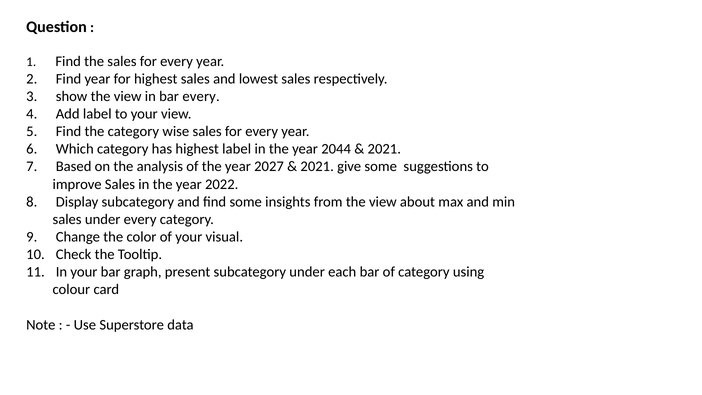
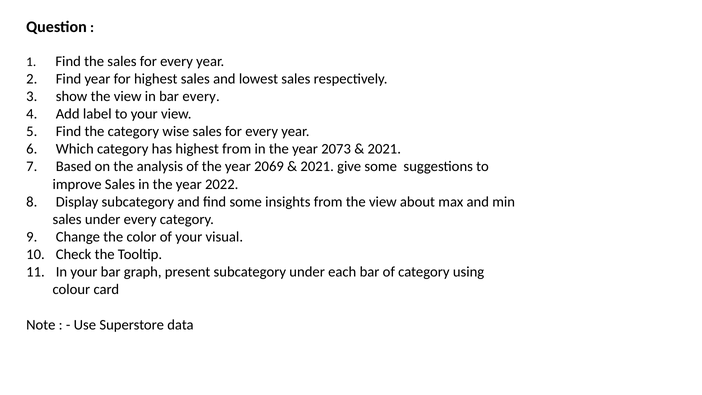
highest label: label -> from
2044: 2044 -> 2073
2027: 2027 -> 2069
